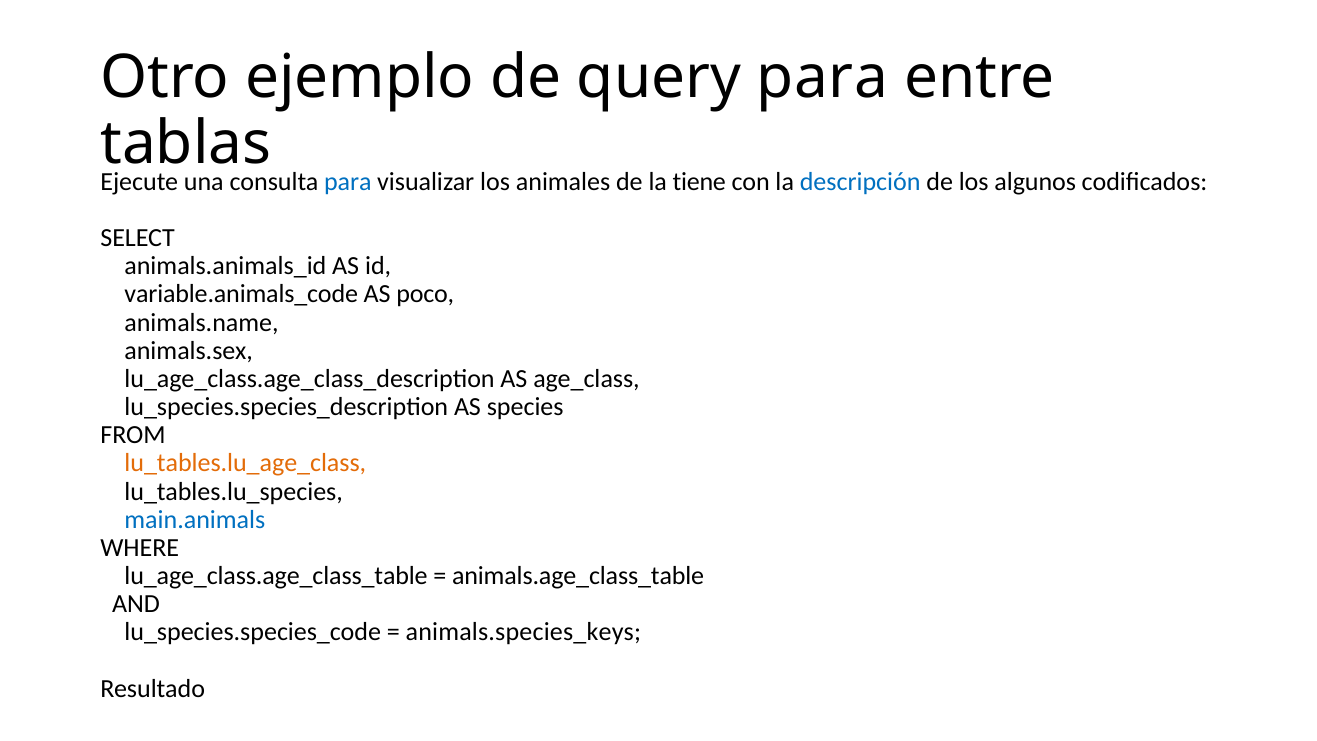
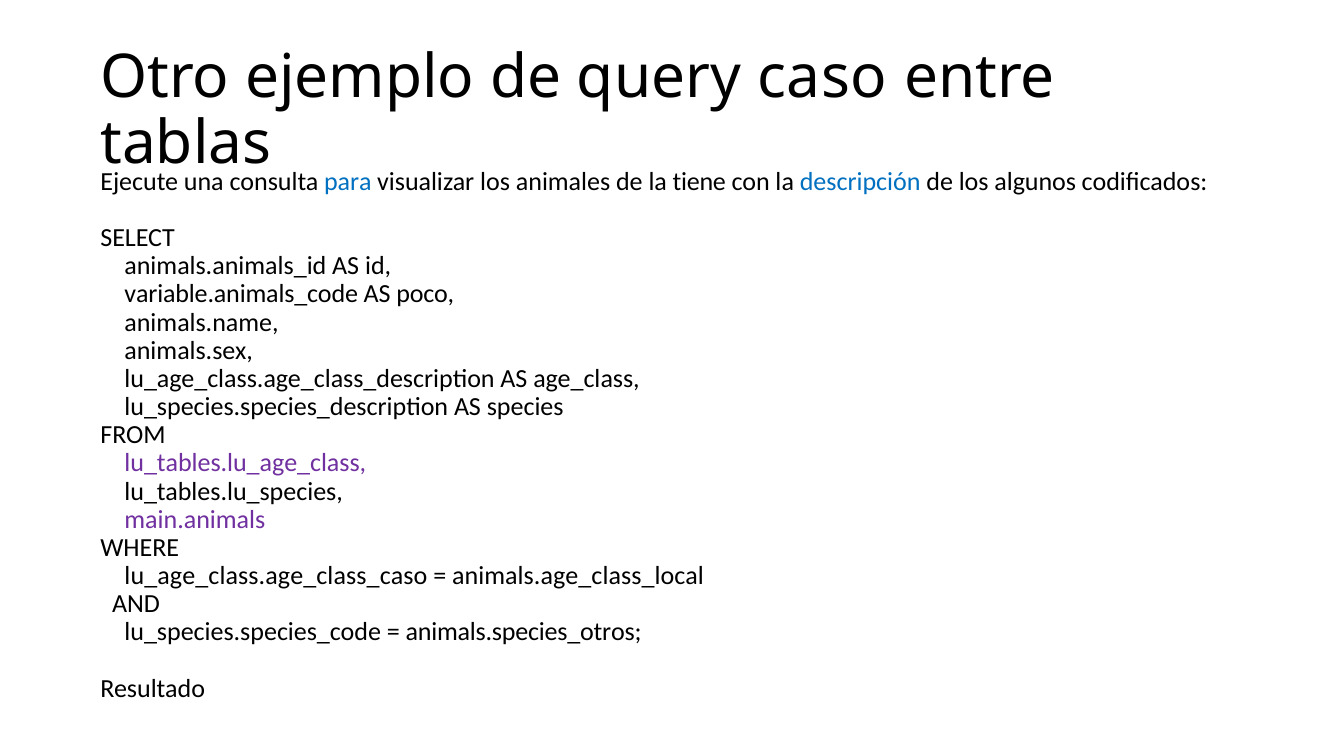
query para: para -> caso
lu_tables.lu_age_class colour: orange -> purple
main.animals colour: blue -> purple
lu_age_class.age_class_table: lu_age_class.age_class_table -> lu_age_class.age_class_caso
animals.age_class_table: animals.age_class_table -> animals.age_class_local
animals.species_keys: animals.species_keys -> animals.species_otros
